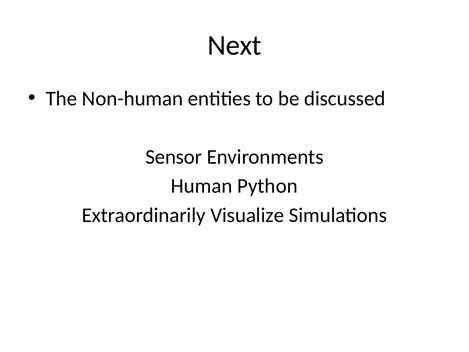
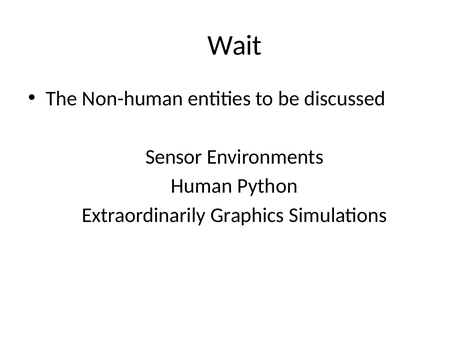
Next: Next -> Wait
Visualize: Visualize -> Graphics
